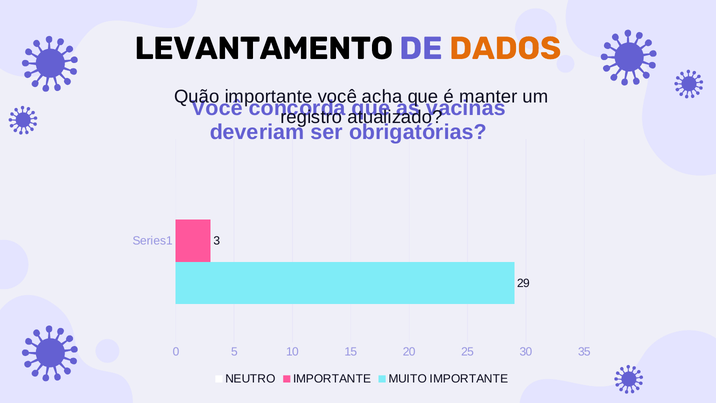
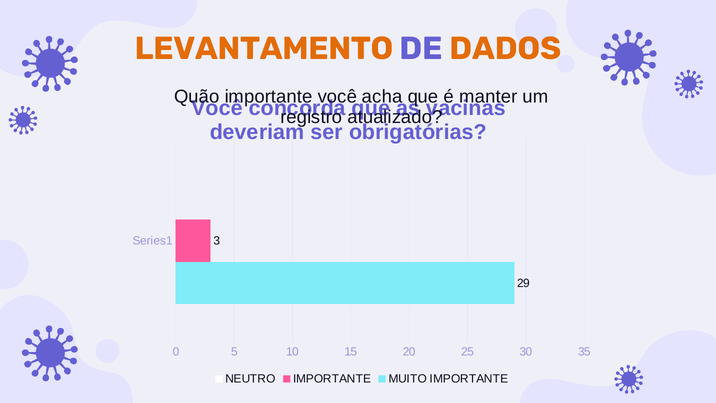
LEVANTAMENTO colour: black -> orange
